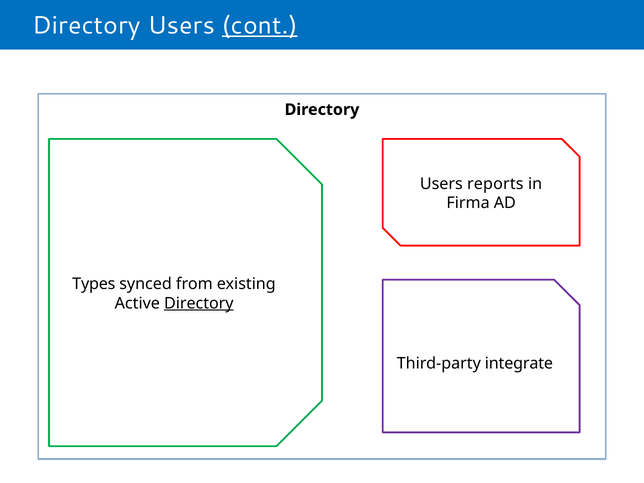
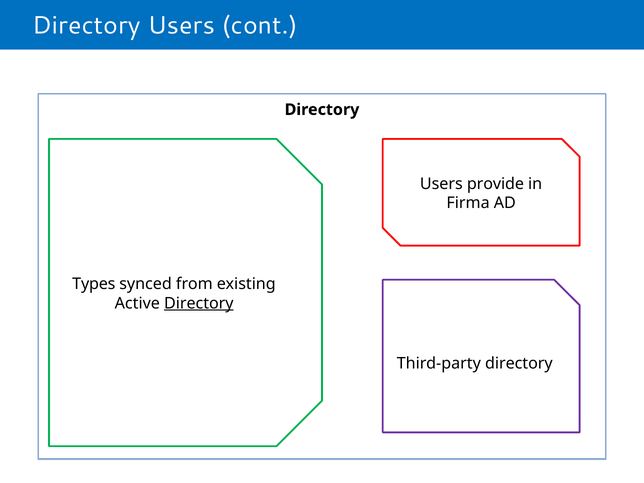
cont underline: present -> none
reports: reports -> provide
Third-party integrate: integrate -> directory
